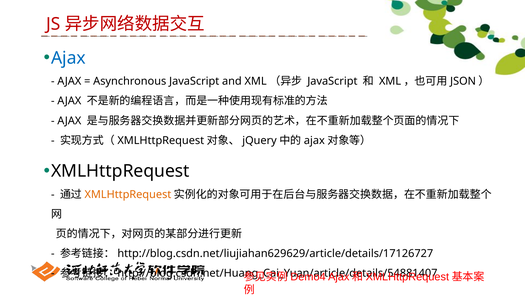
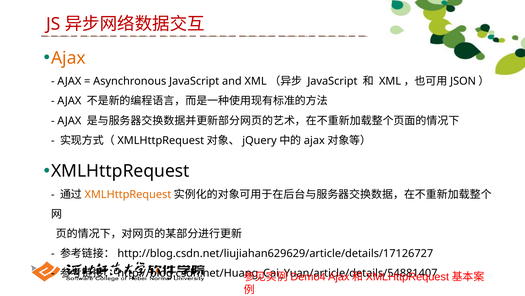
Ajax at (68, 58) colour: blue -> orange
